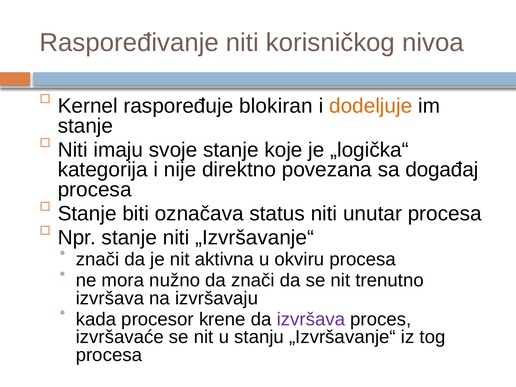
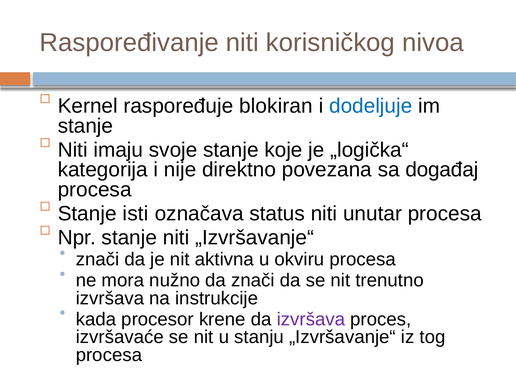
dodeljuje colour: orange -> blue
biti: biti -> isti
izvršavaju: izvršavaju -> instrukcije
